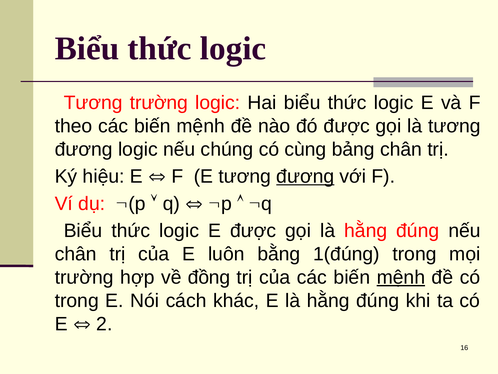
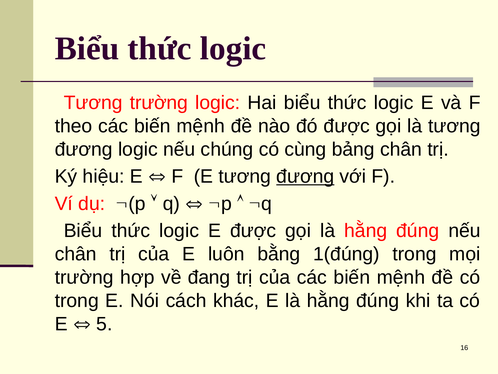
đồng: đồng -> đang
mệnh at (401, 277) underline: present -> none
2: 2 -> 5
